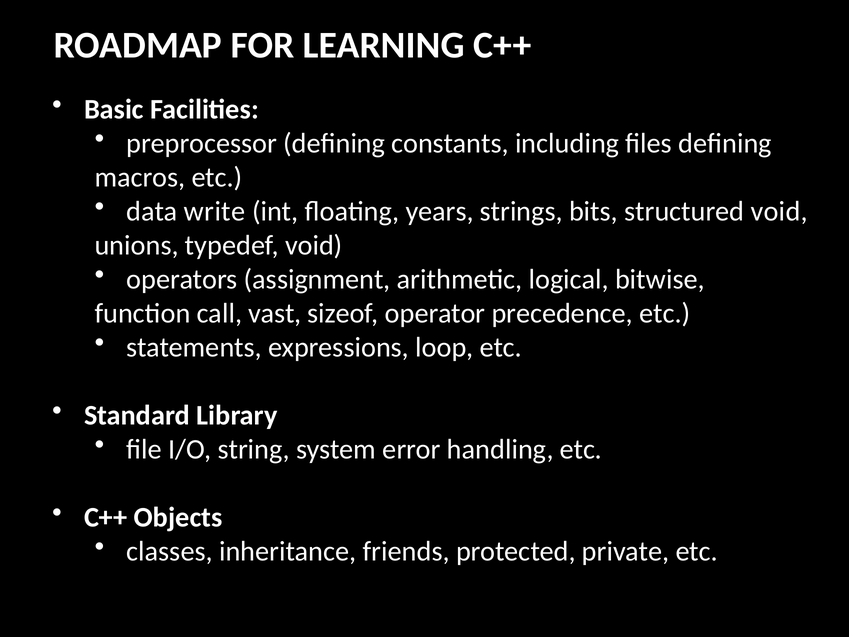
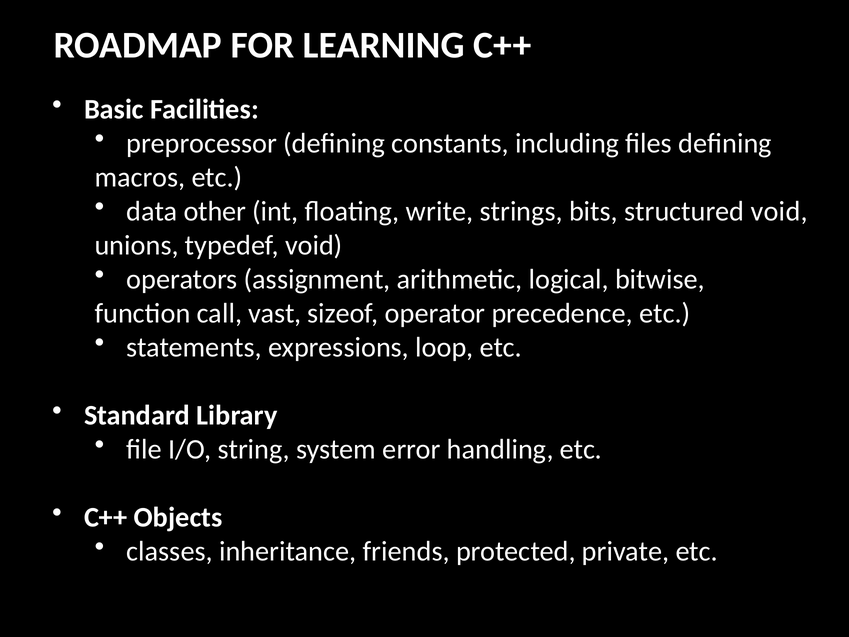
write: write -> other
years: years -> write
